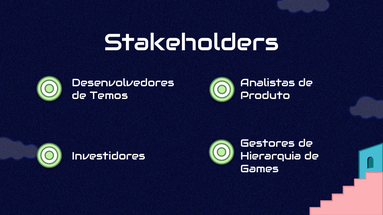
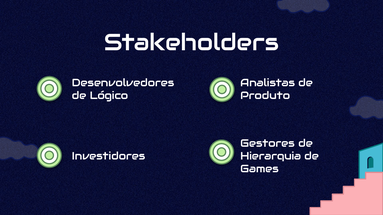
Temos: Temos -> Lógico
